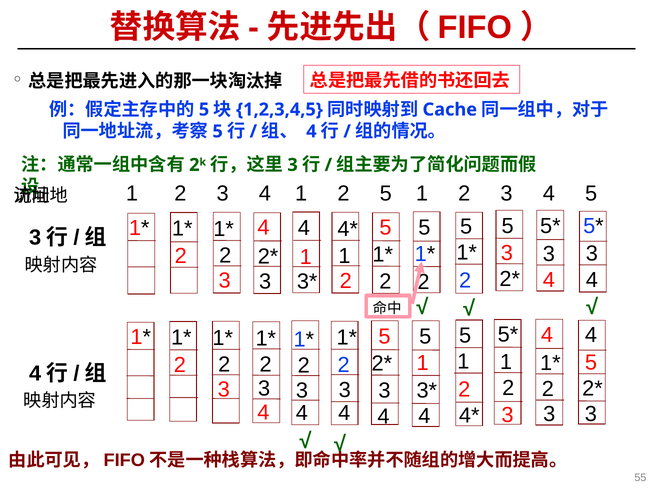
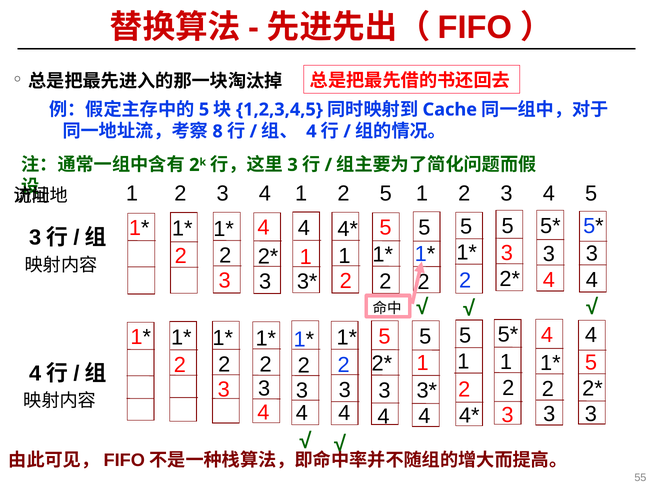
5 at (218, 131): 5 -> 8
